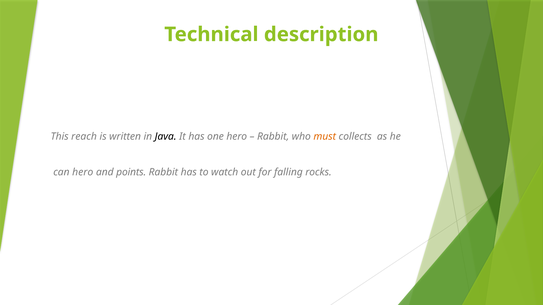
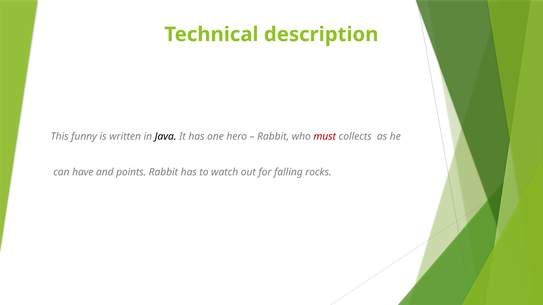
reach: reach -> funny
must colour: orange -> red
can hero: hero -> have
